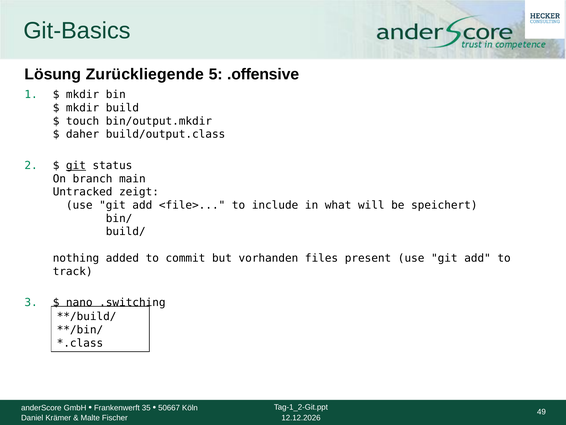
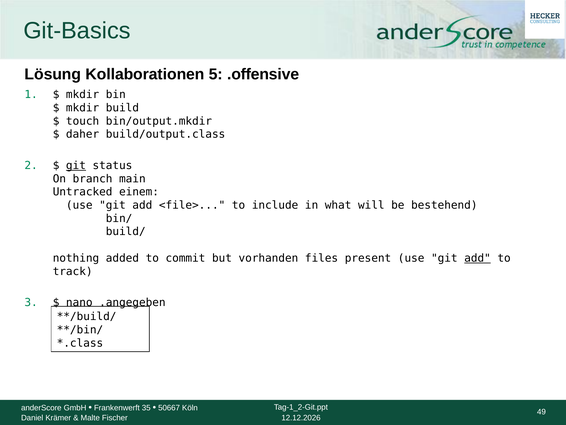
Zurückliegende: Zurückliegende -> Kollaborationen
zeigt: zeigt -> einem
speichert: speichert -> bestehend
add at (478, 258) underline: none -> present
.switching: .switching -> .angegeben
